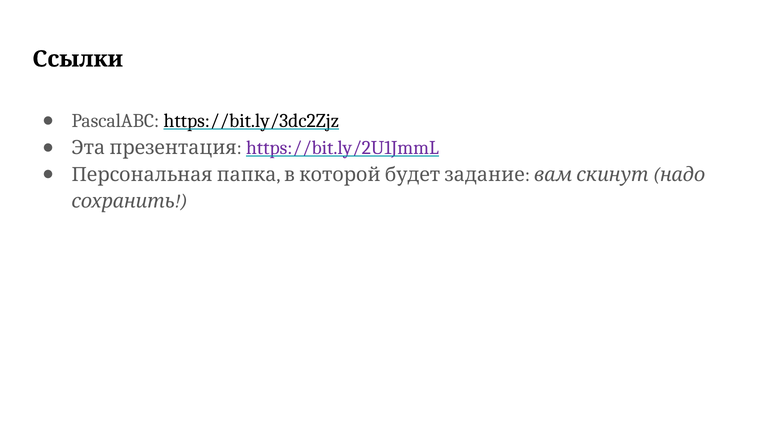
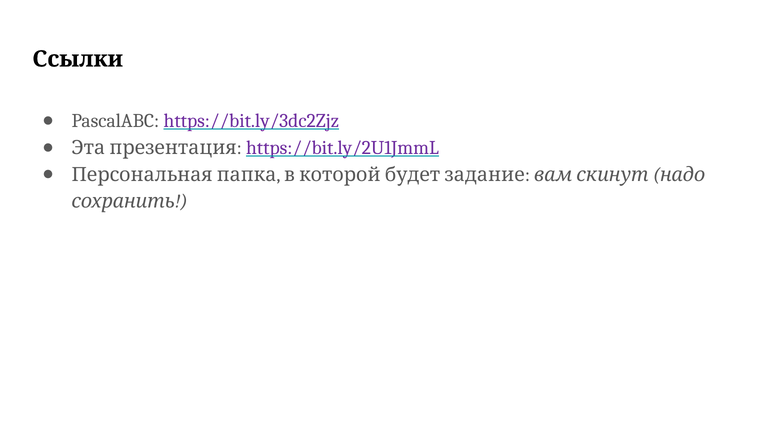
https://bit.ly/3dc2Zjz colour: black -> purple
